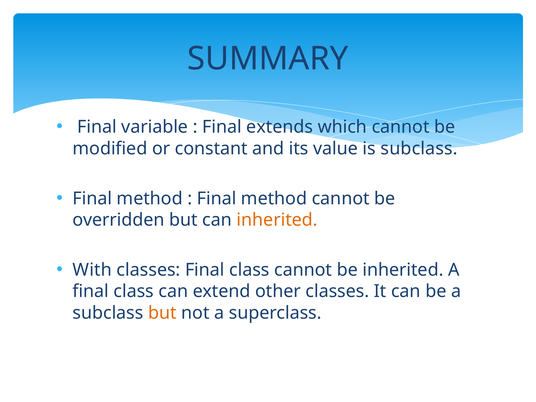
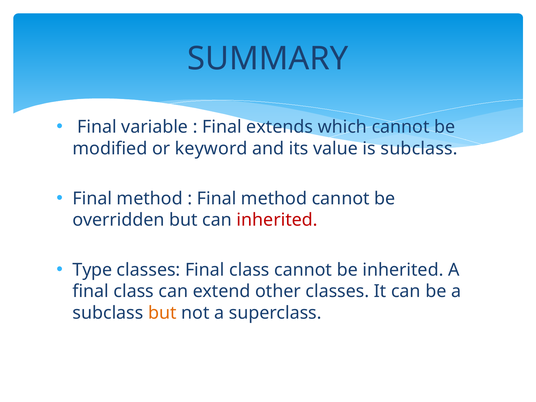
constant: constant -> keyword
inherited at (277, 220) colour: orange -> red
With: With -> Type
